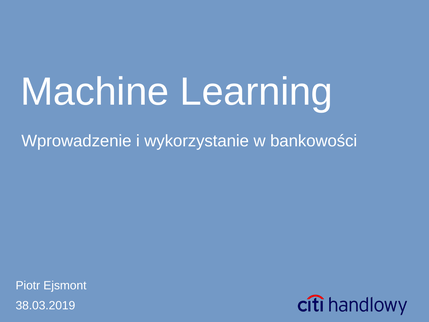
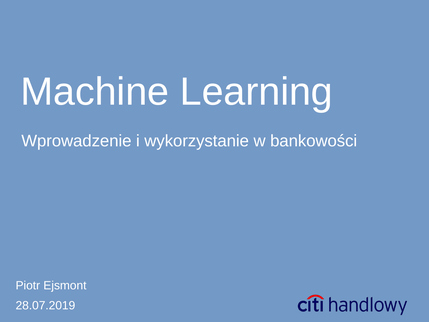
38.03.2019: 38.03.2019 -> 28.07.2019
